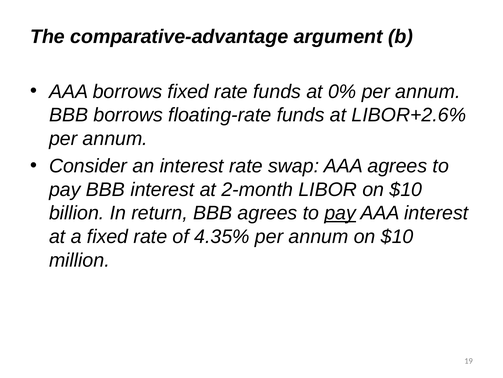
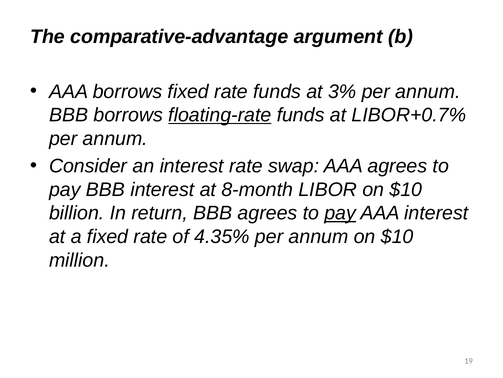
0%: 0% -> 3%
floating-rate underline: none -> present
LIBOR+2.6%: LIBOR+2.6% -> LIBOR+0.7%
2-month: 2-month -> 8-month
